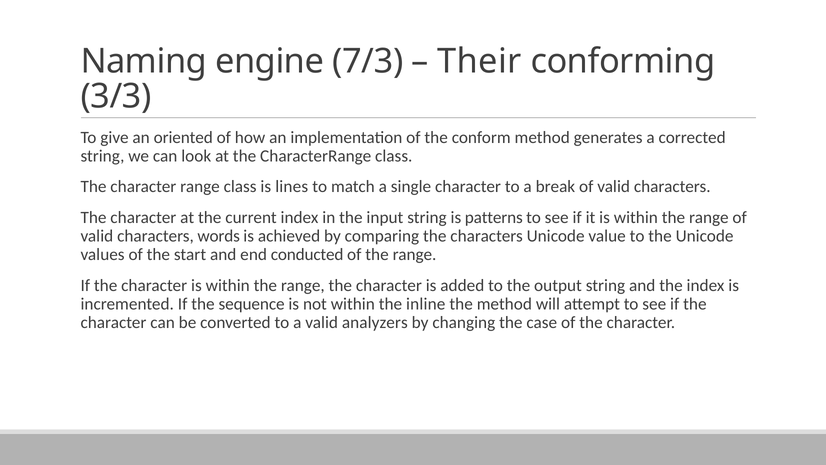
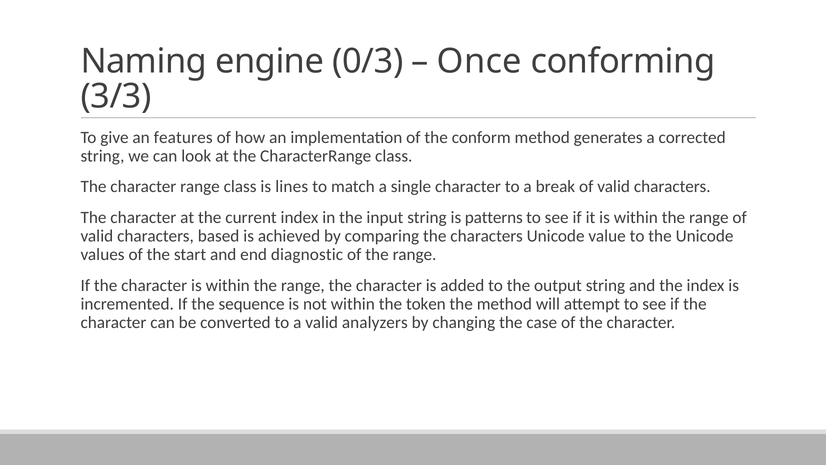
7/3: 7/3 -> 0/3
Their: Their -> Once
oriented: oriented -> features
words: words -> based
conducted: conducted -> diagnostic
inline: inline -> token
